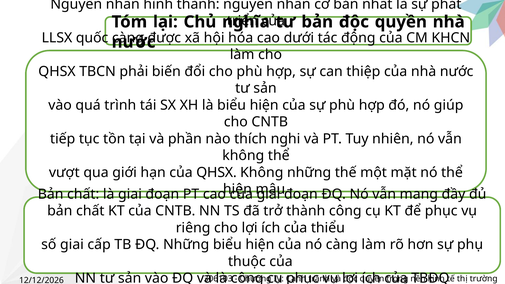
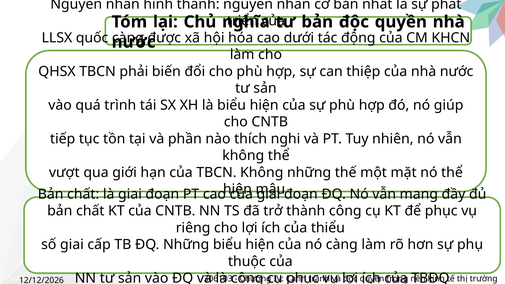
của QHSX: QHSX -> TBCN
